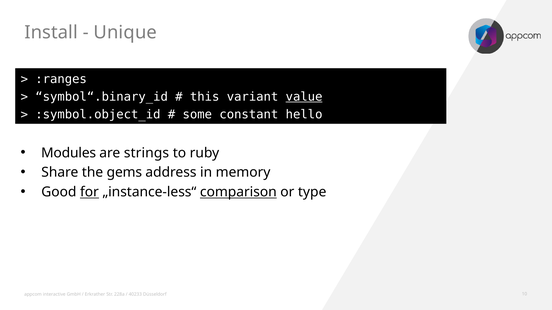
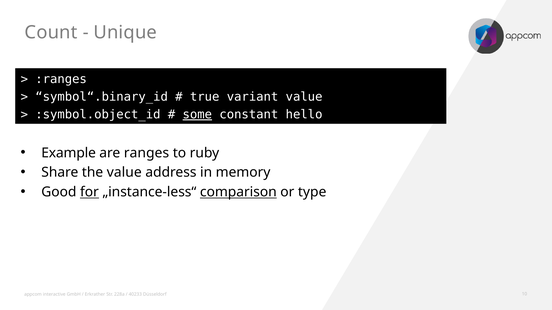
Install: Install -> Count
this: this -> true
value at (304, 97) underline: present -> none
some underline: none -> present
Modules: Modules -> Example
strings: strings -> ranges
the gems: gems -> value
